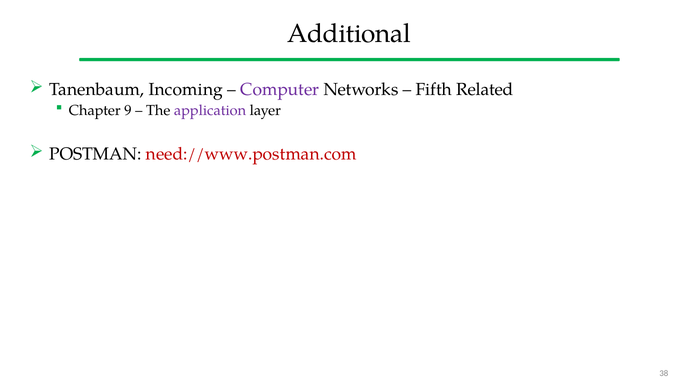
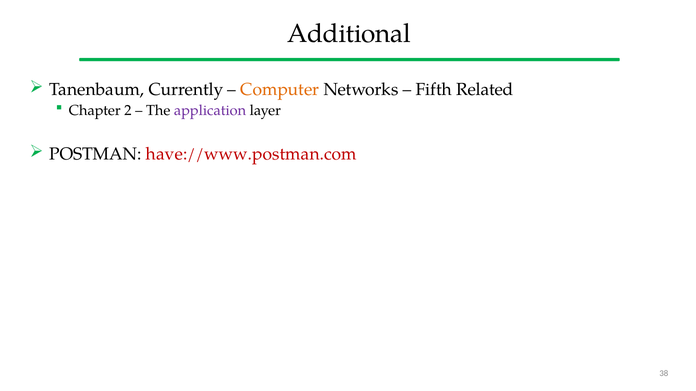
Incoming: Incoming -> Currently
Computer colour: purple -> orange
9: 9 -> 2
need://www.postman.com: need://www.postman.com -> have://www.postman.com
